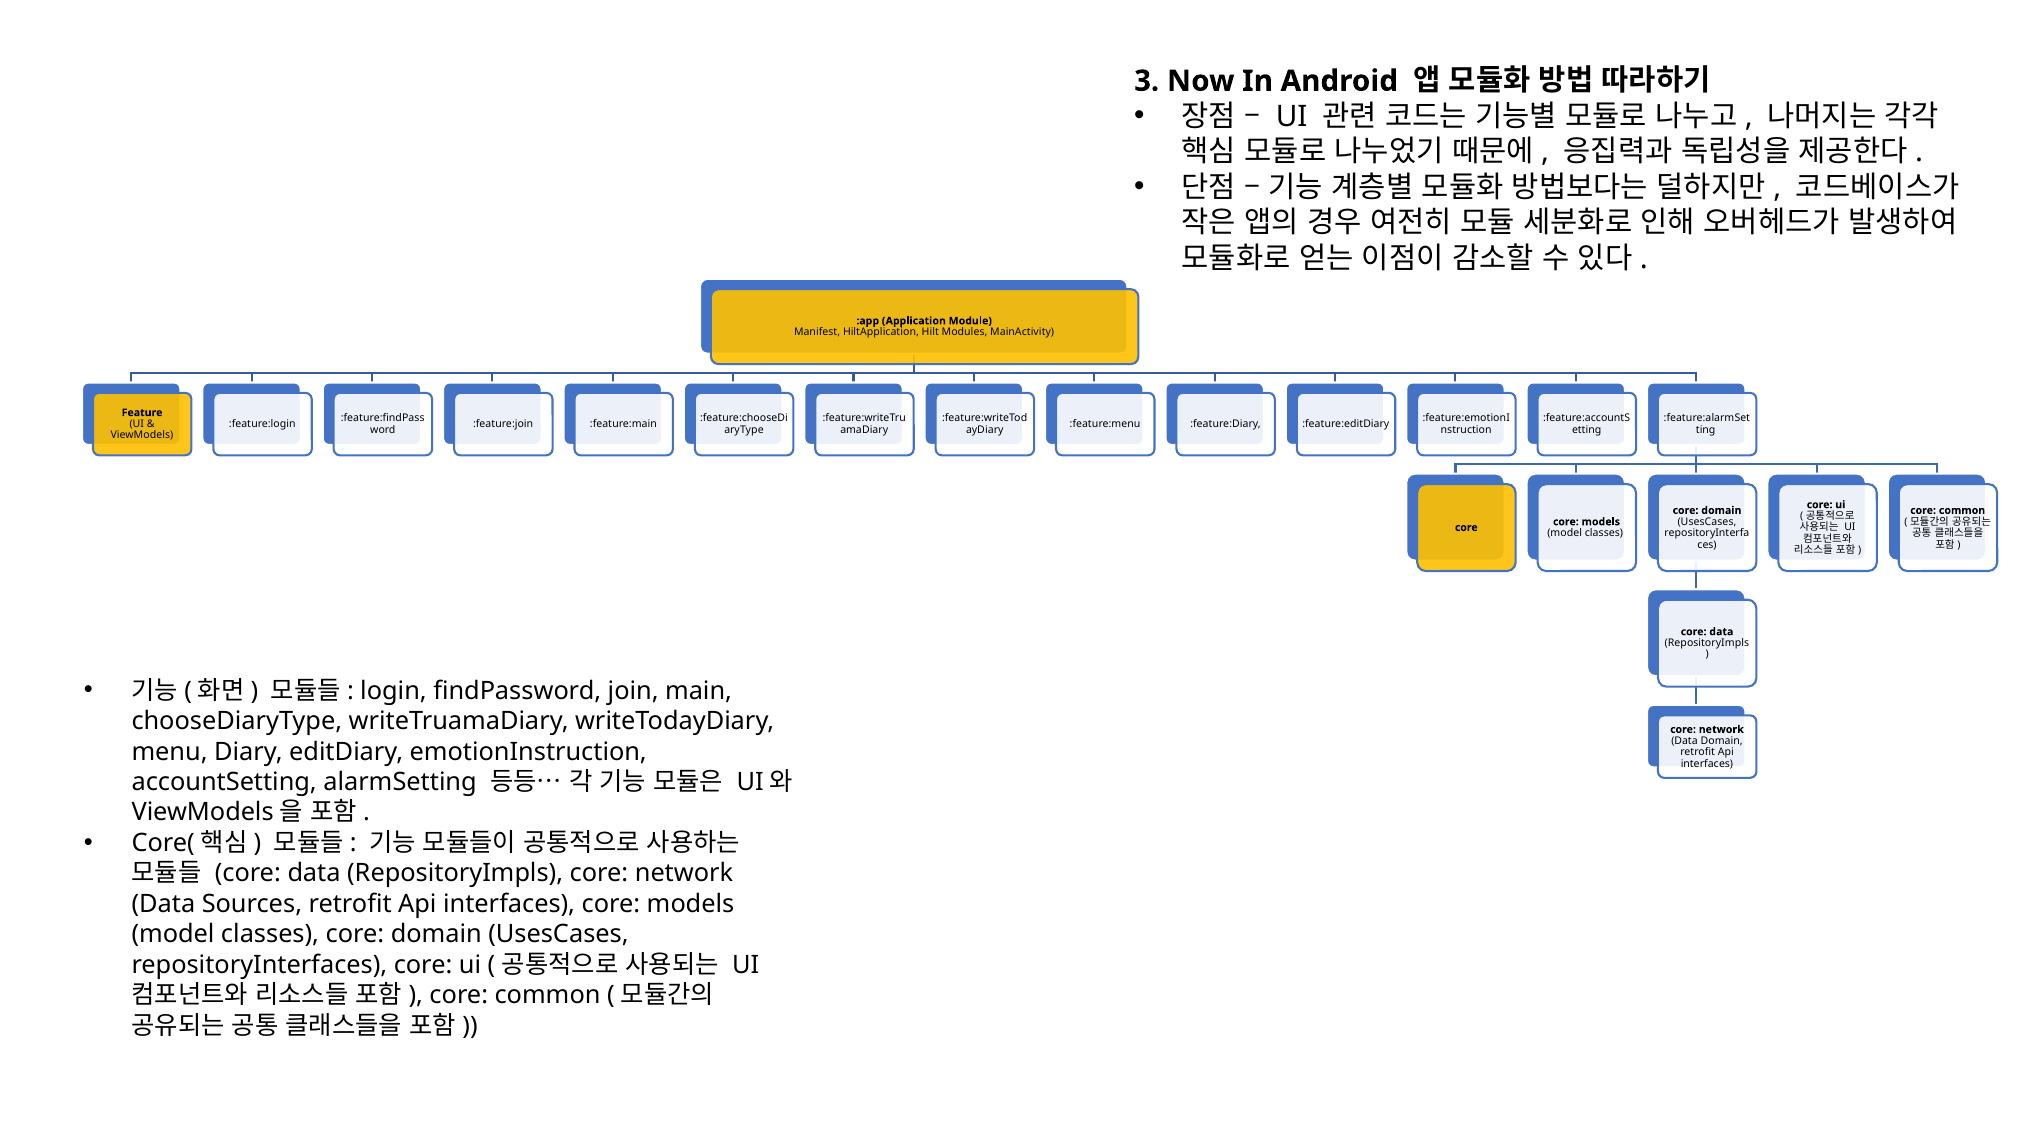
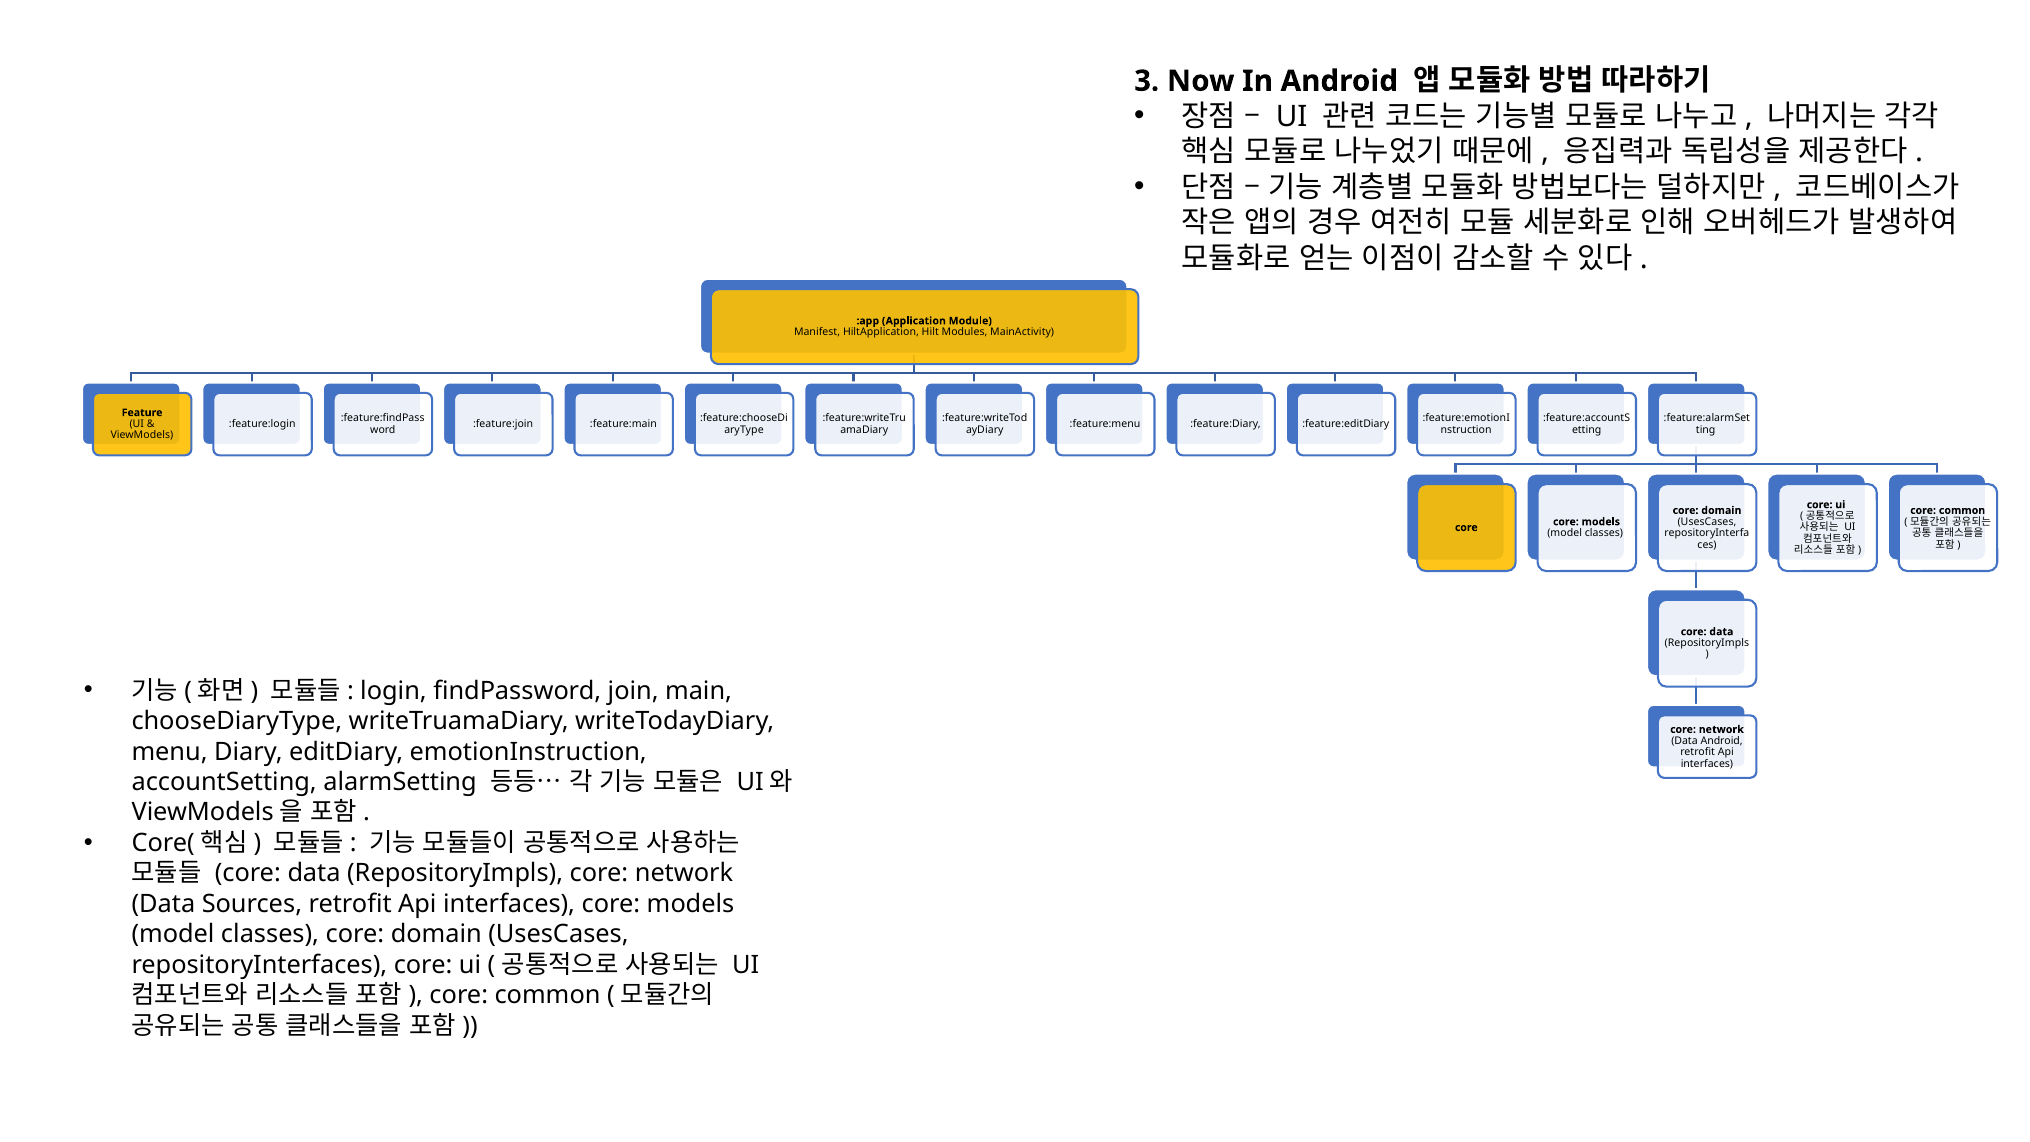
Data Domain: Domain -> Android
